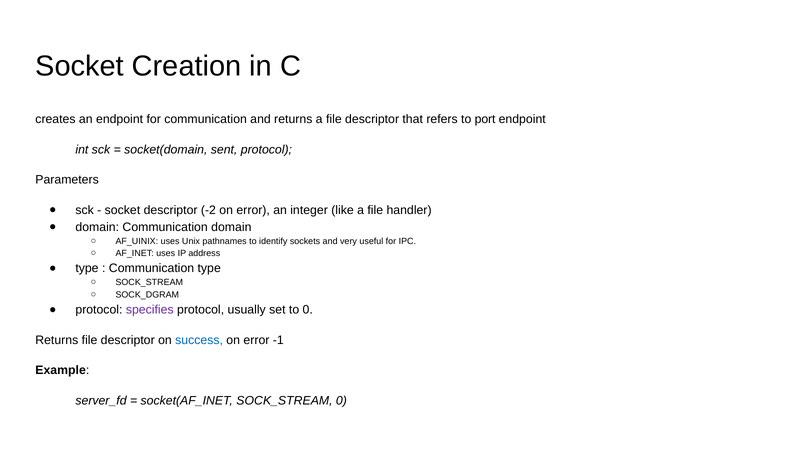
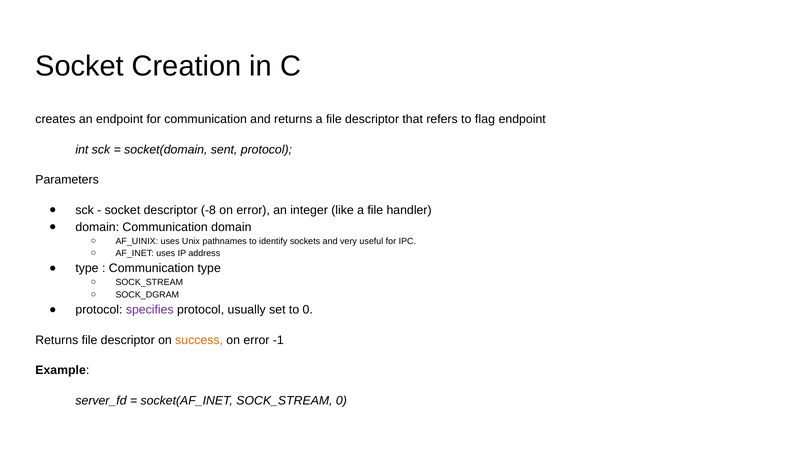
port: port -> flag
-2: -2 -> -8
success colour: blue -> orange
